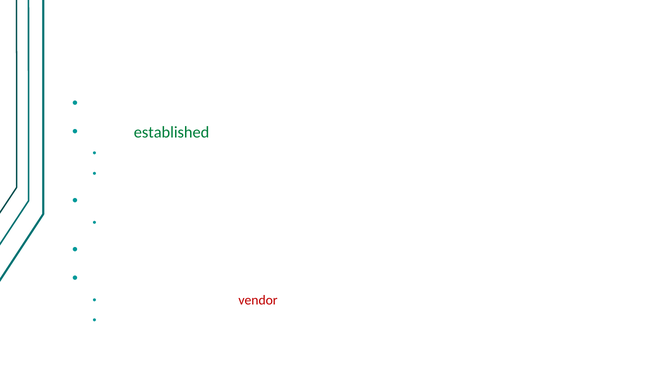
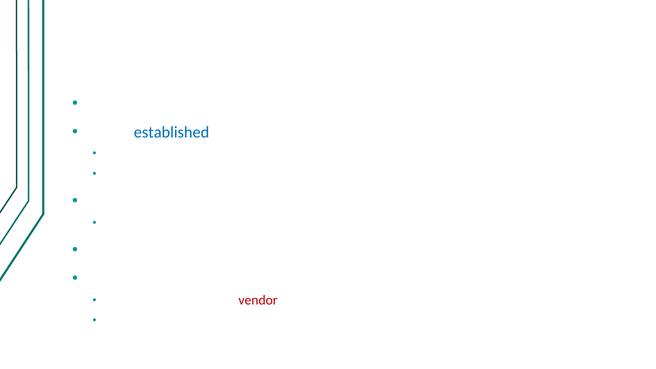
established colour: green -> blue
